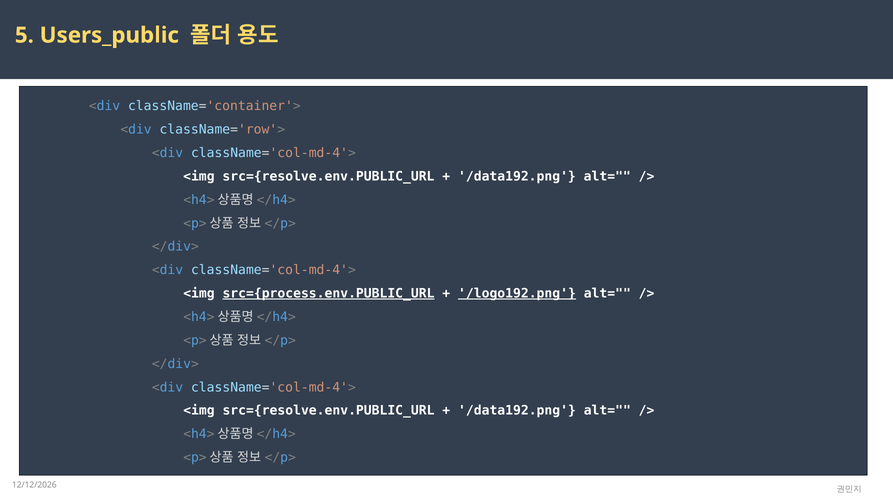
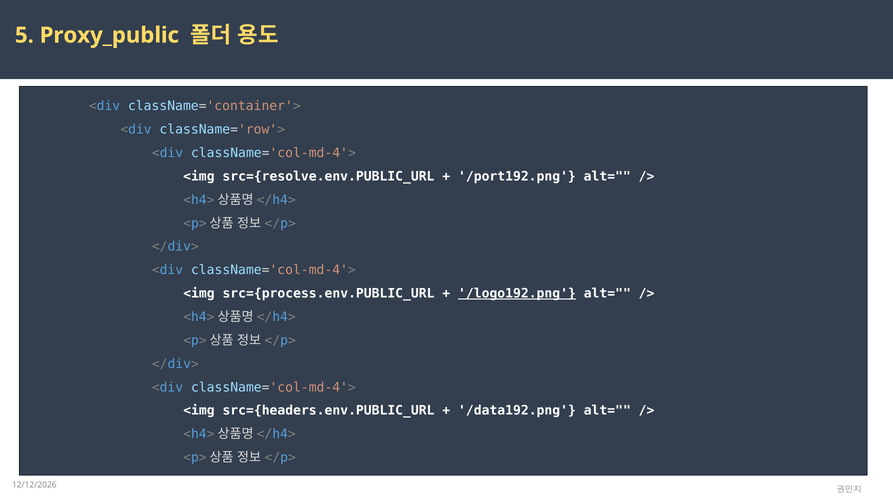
Users_public: Users_public -> Proxy_public
/data192.png at (517, 177): /data192.png -> /port192.png
src={process.env.PUBLIC_URL underline: present -> none
src={resolve.env.PUBLIC_URL at (328, 411): src={resolve.env.PUBLIC_URL -> src={headers.env.PUBLIC_URL
